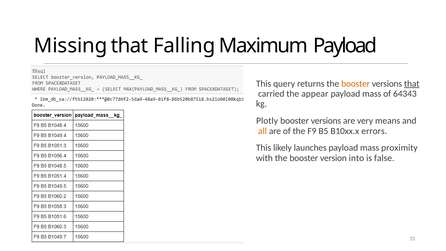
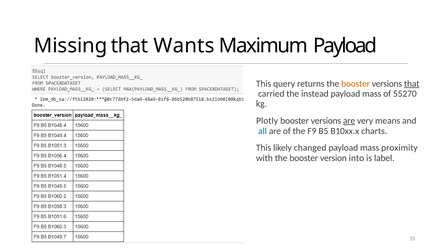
Falling: Falling -> Wants
appear: appear -> instead
64343: 64343 -> 55270
are at (349, 121) underline: none -> present
all colour: orange -> blue
errors: errors -> charts
launches: launches -> changed
false: false -> label
